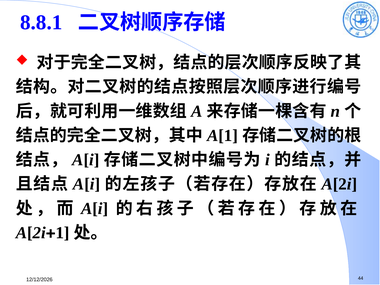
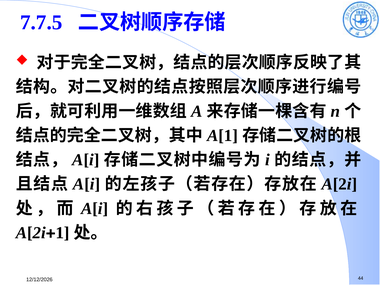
8.8.1: 8.8.1 -> 7.7.5
